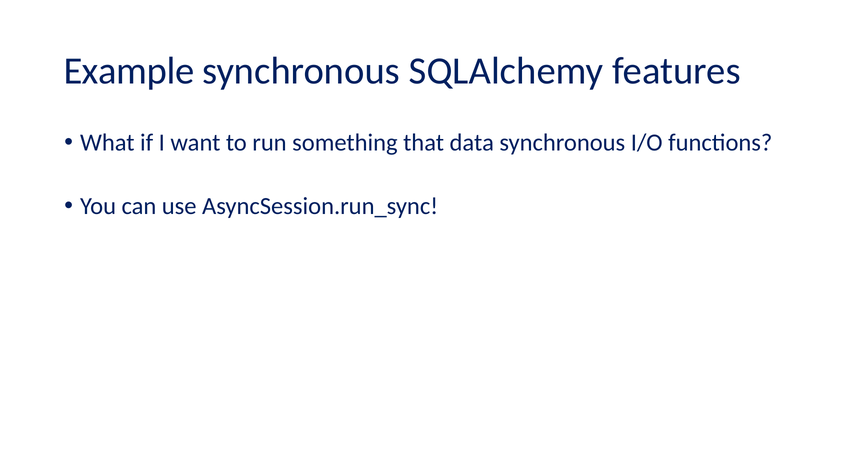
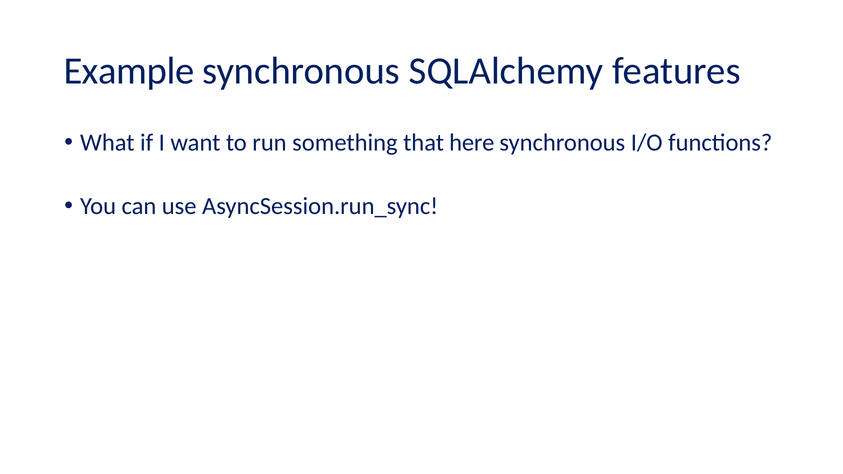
data: data -> here
